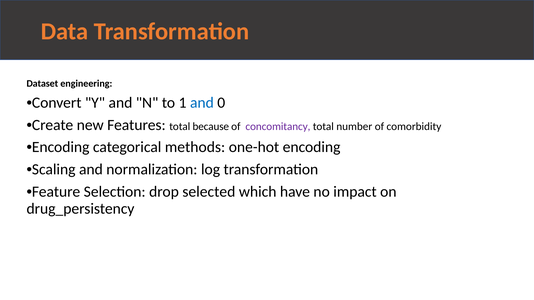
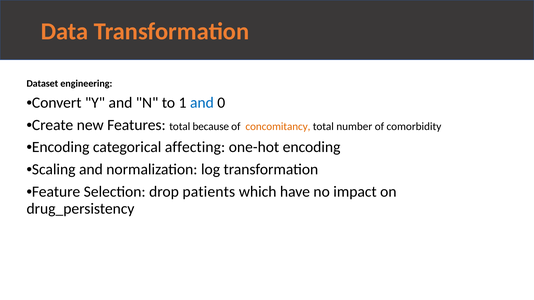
concomitancy colour: purple -> orange
methods: methods -> affecting
selected: selected -> patients
